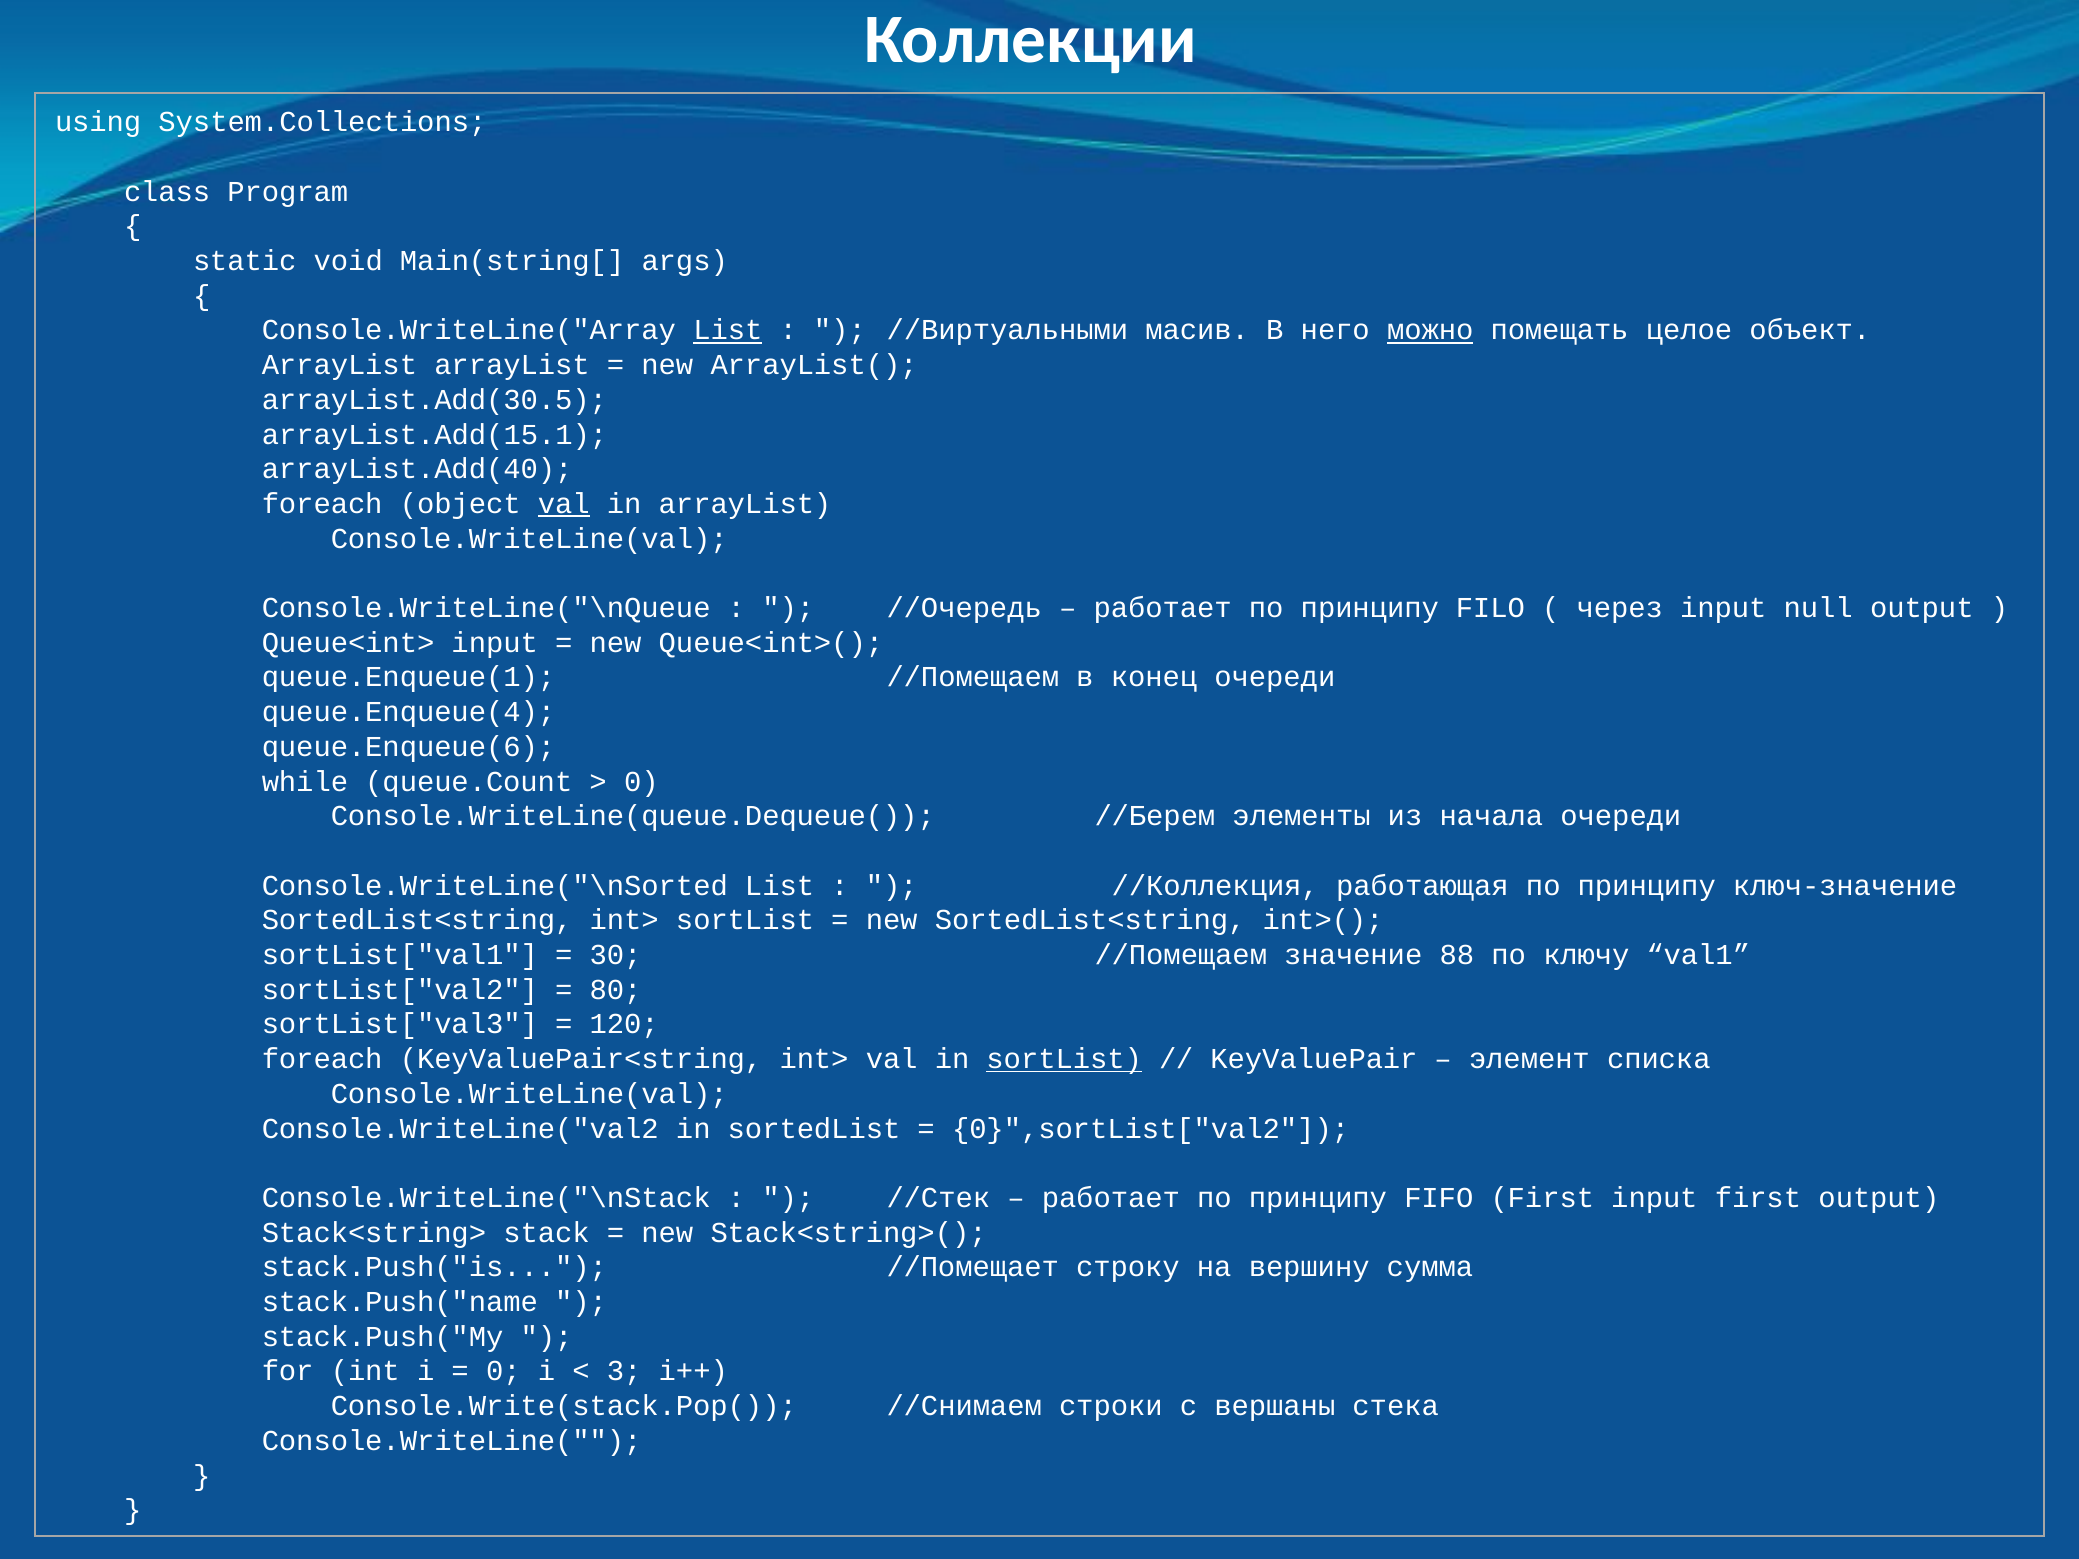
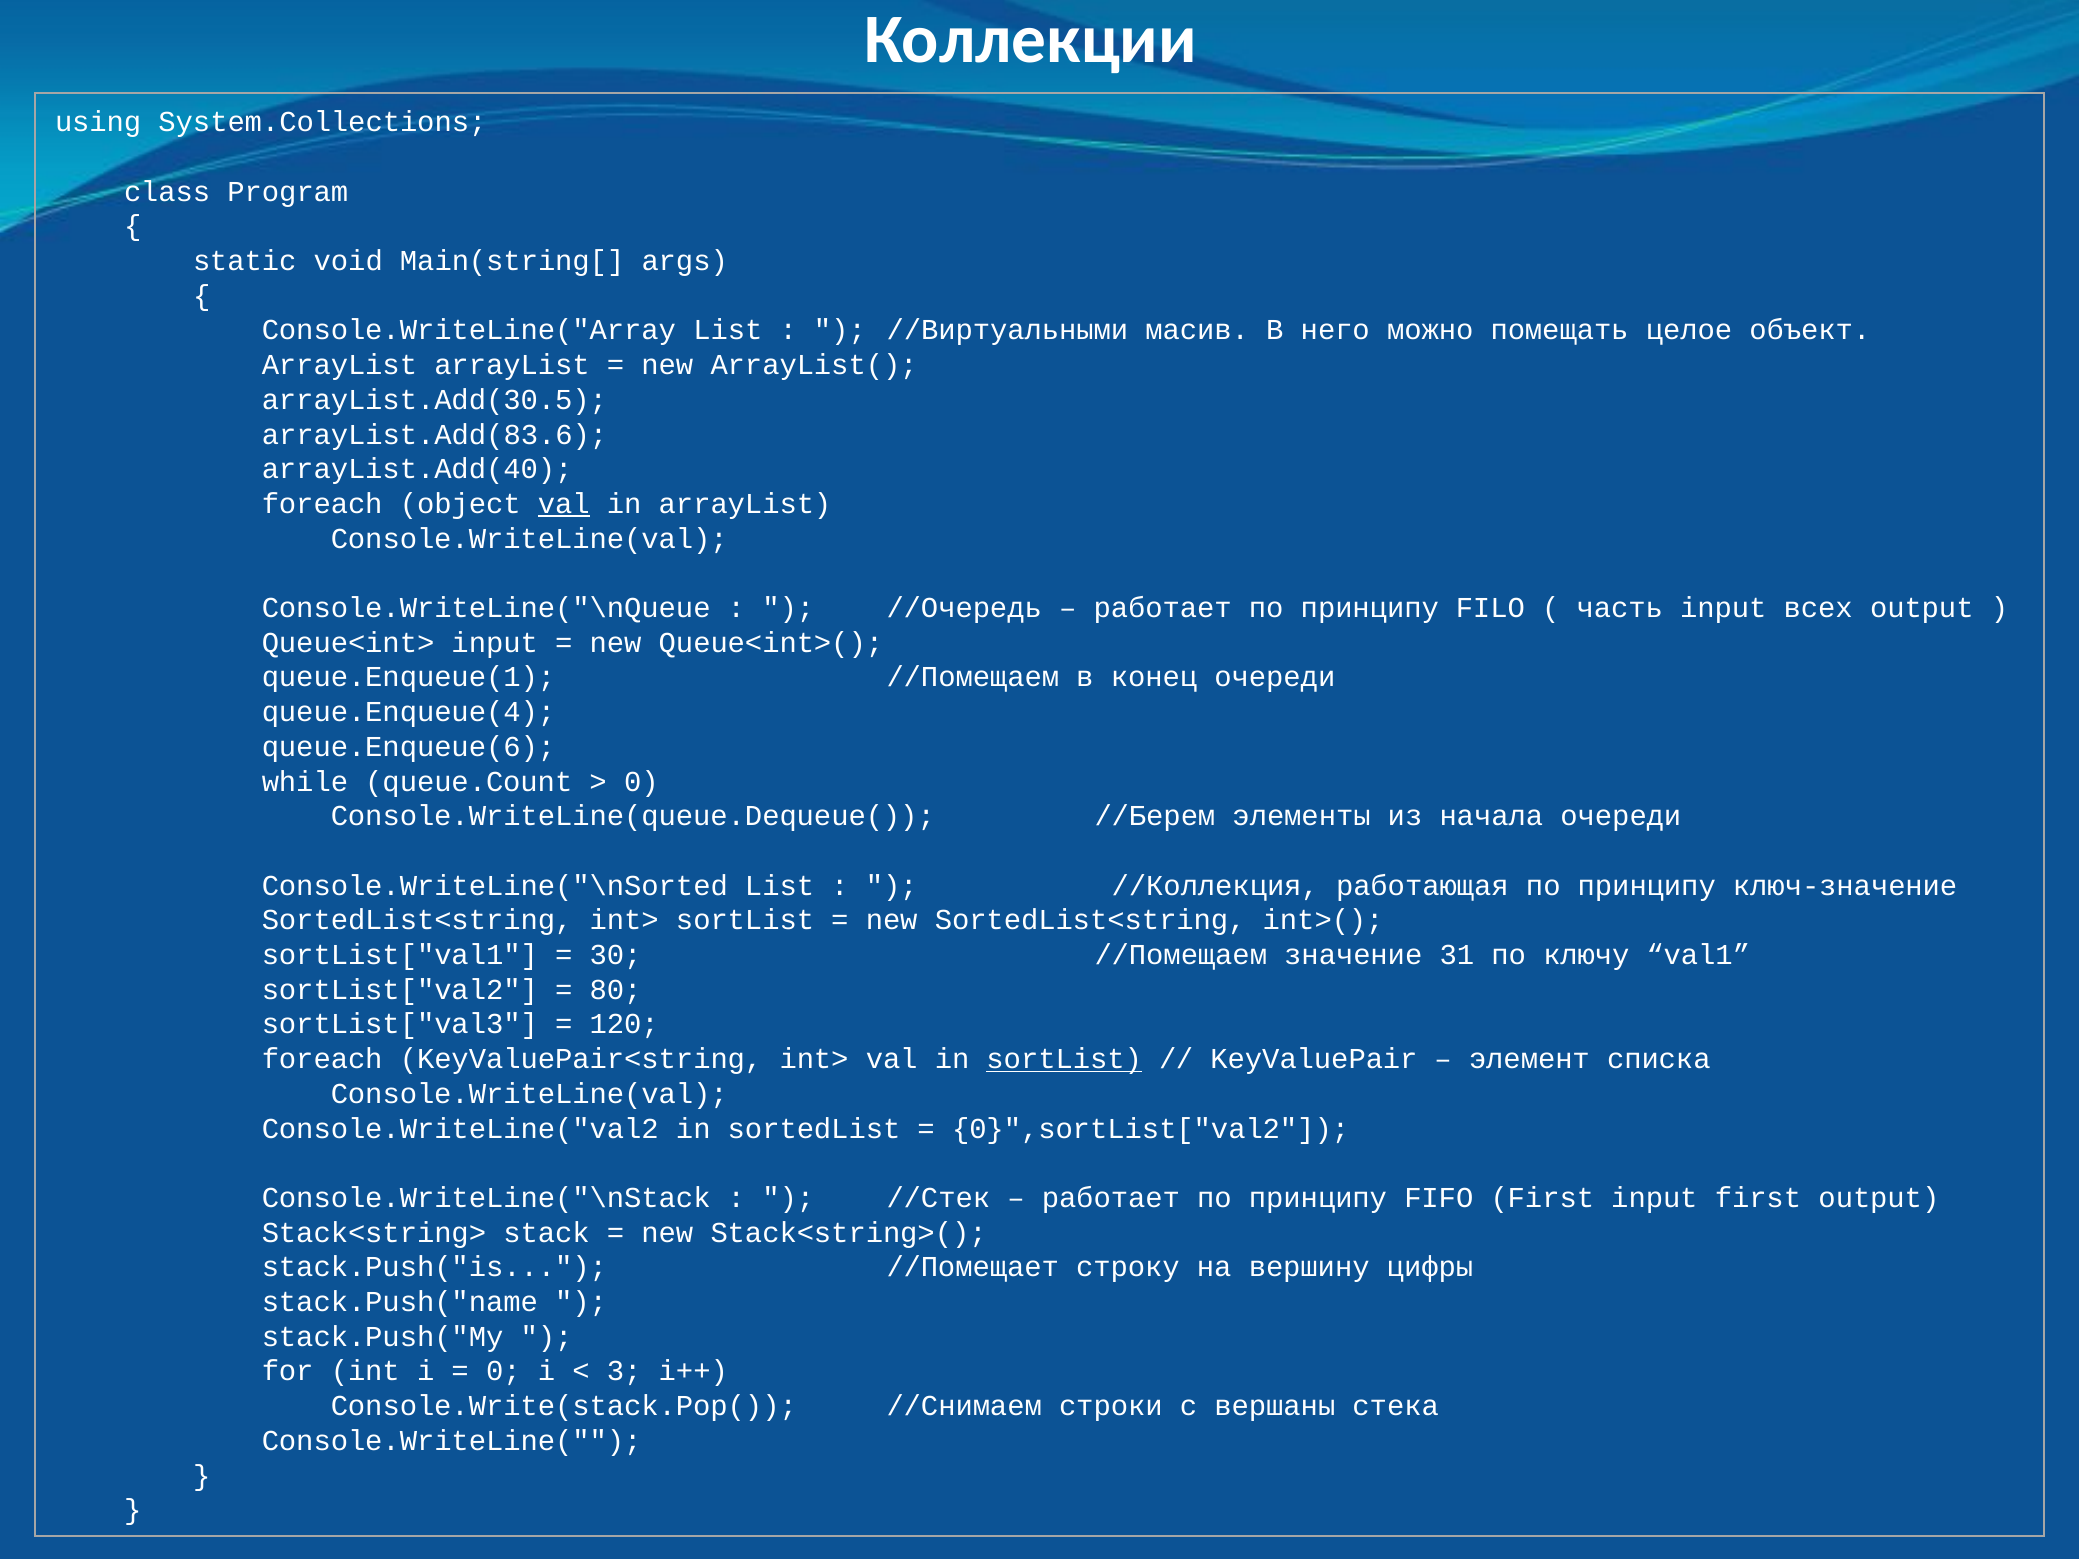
List at (728, 330) underline: present -> none
можно underline: present -> none
arrayList.Add(15.1: arrayList.Add(15.1 -> arrayList.Add(83.6
через: через -> часть
null: null -> всех
88: 88 -> 31
сумма: сумма -> цифры
